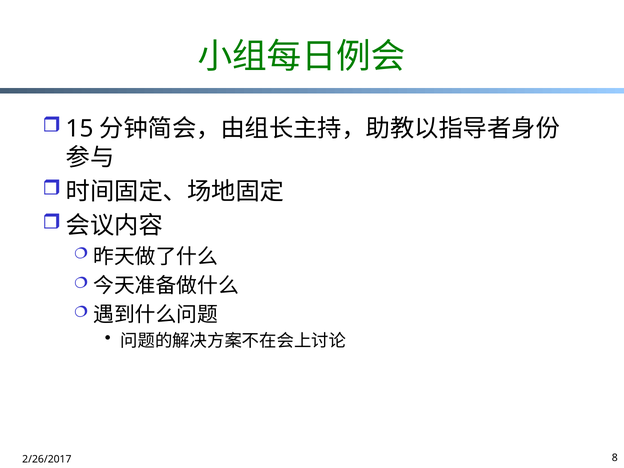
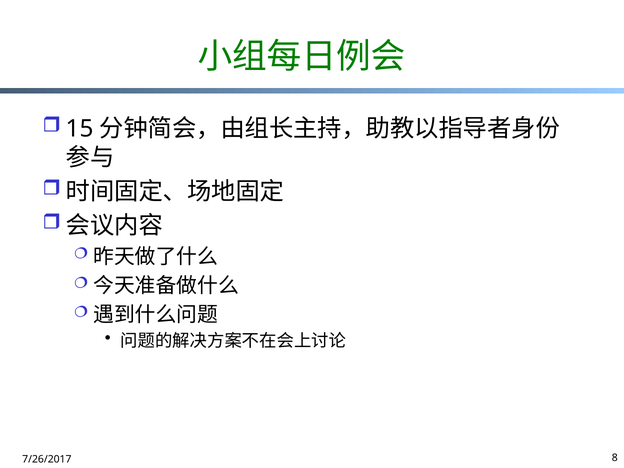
2/26/2017: 2/26/2017 -> 7/26/2017
